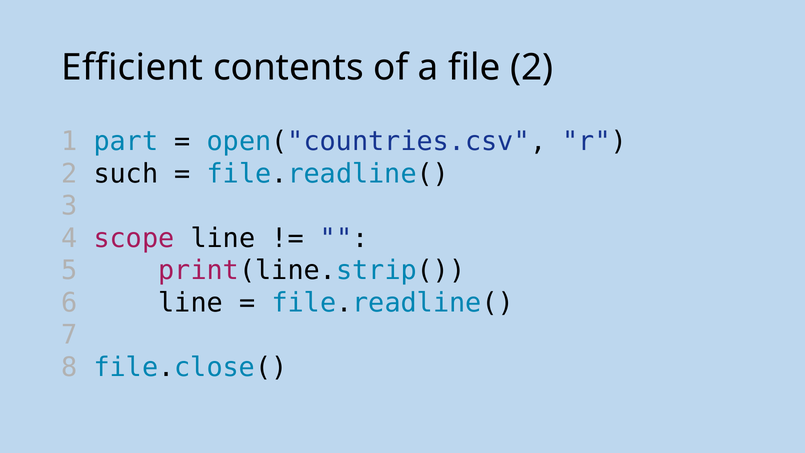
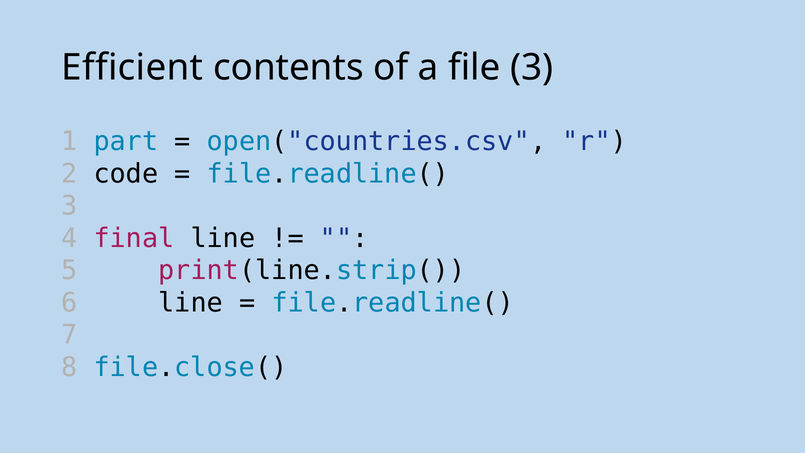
file 2: 2 -> 3
such: such -> code
scope: scope -> final
